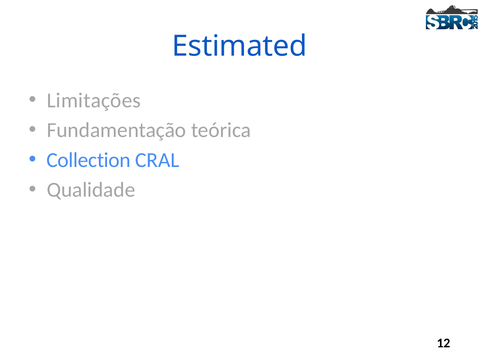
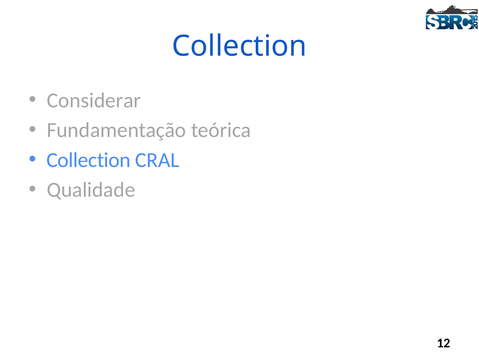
Estimated at (240, 46): Estimated -> Collection
Limitações: Limitações -> Considerar
